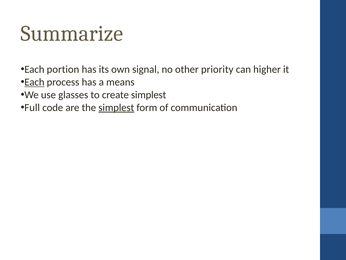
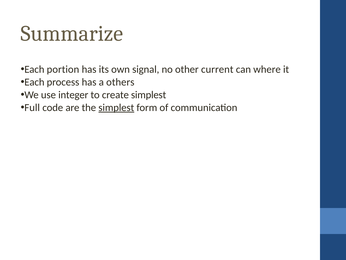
priority: priority -> current
higher: higher -> where
Each at (34, 82) underline: present -> none
means: means -> others
glasses: glasses -> integer
